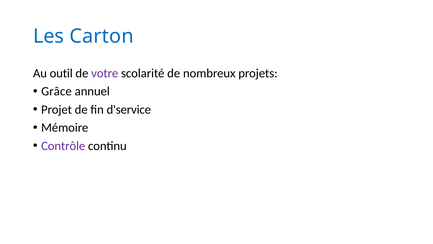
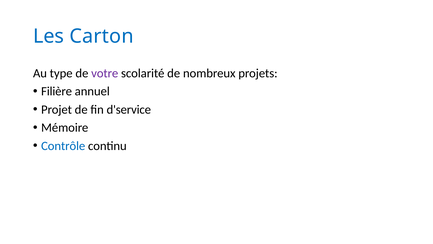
outil: outil -> type
Grâce: Grâce -> Filière
Contrôle colour: purple -> blue
